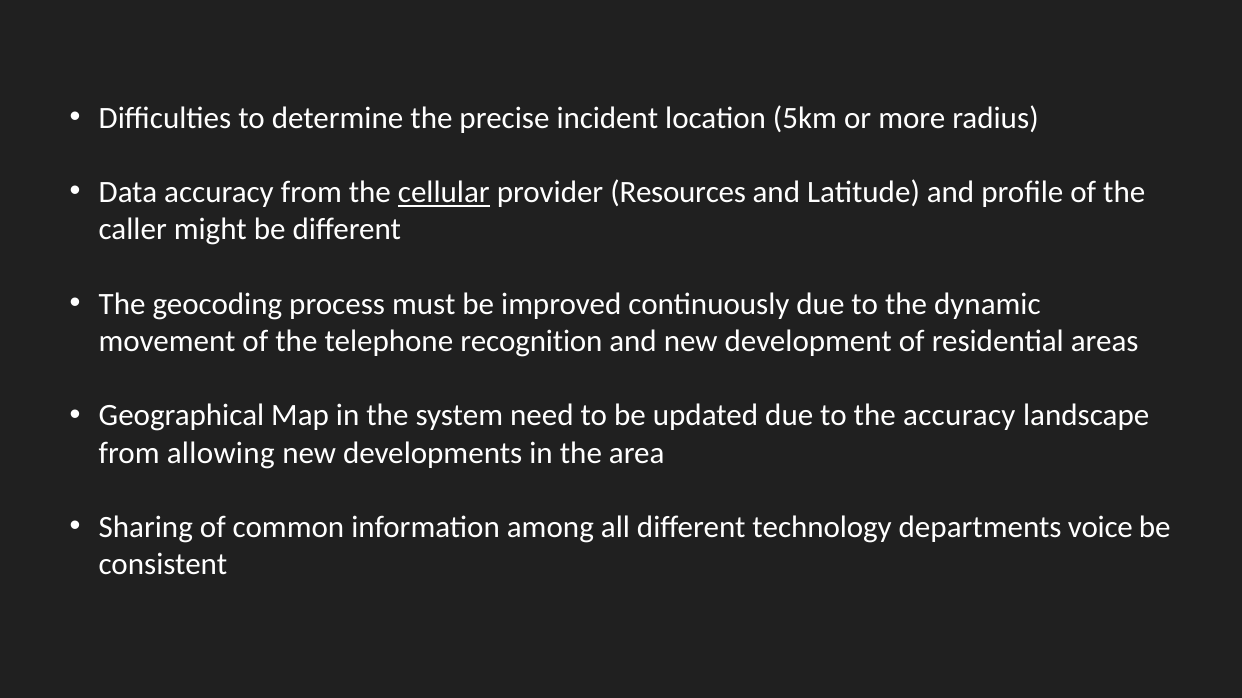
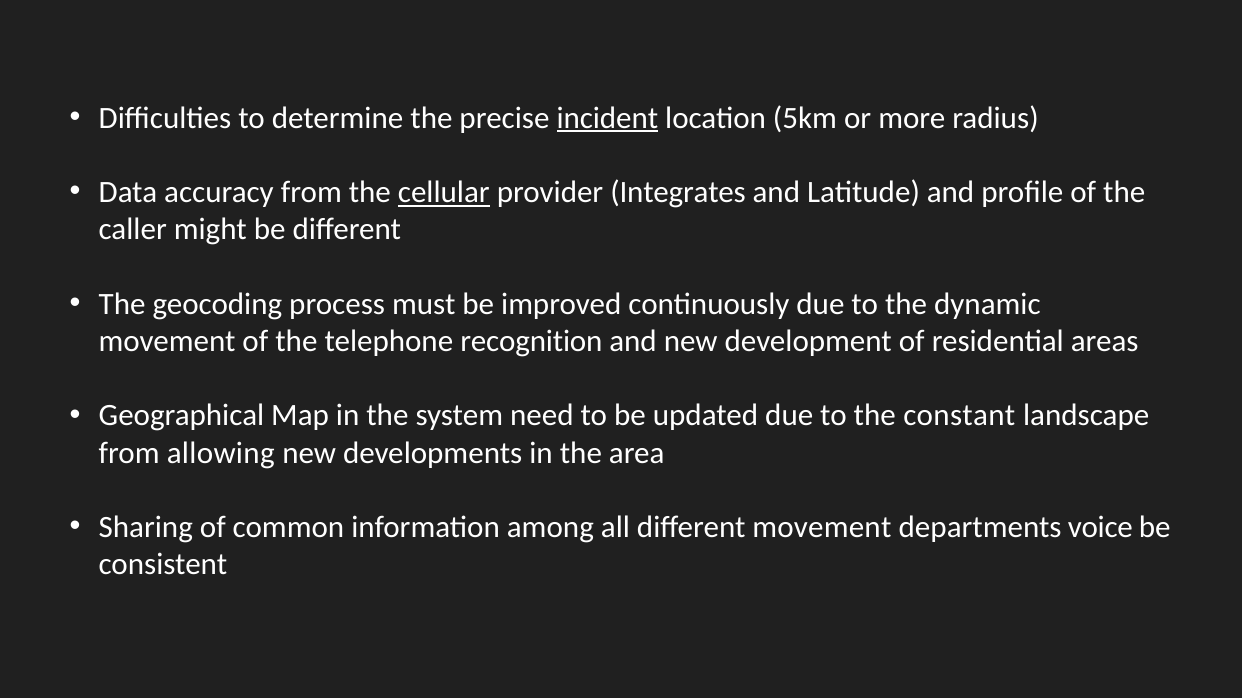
incident underline: none -> present
Resources: Resources -> Integrates
the accuracy: accuracy -> constant
different technology: technology -> movement
